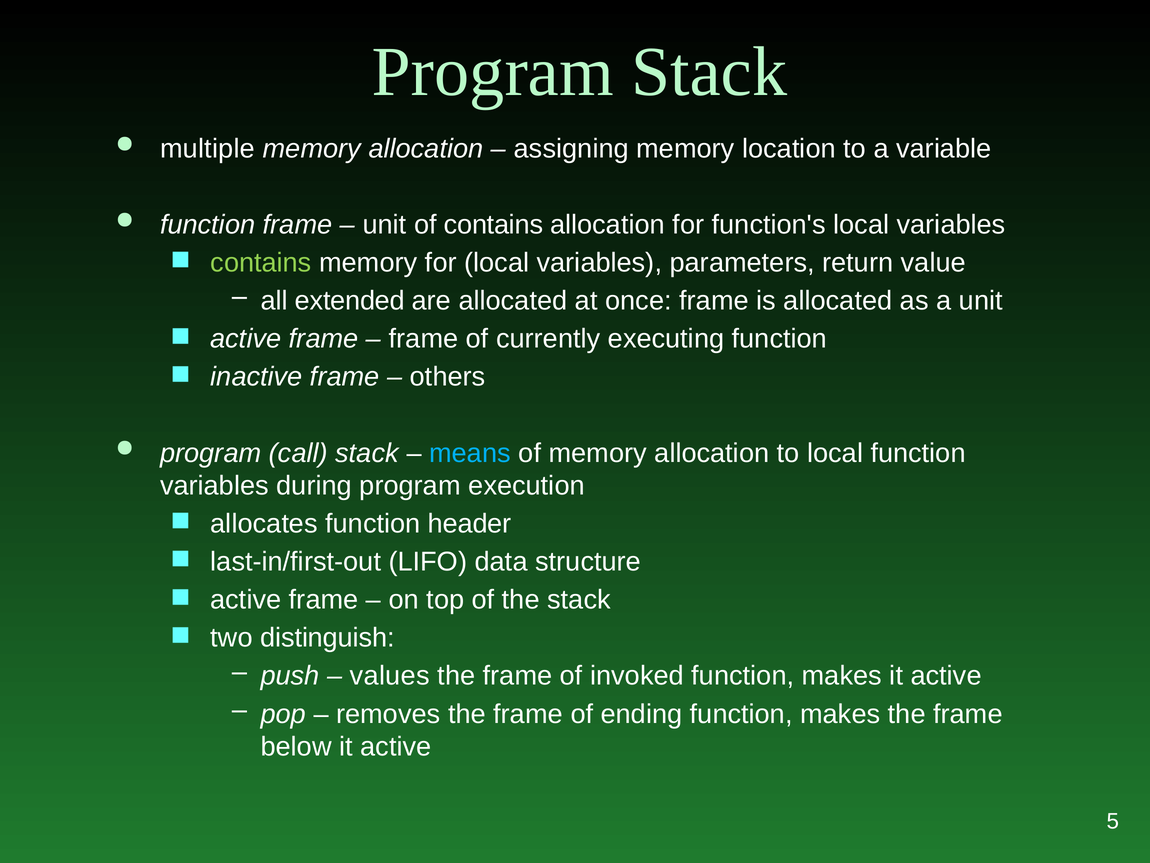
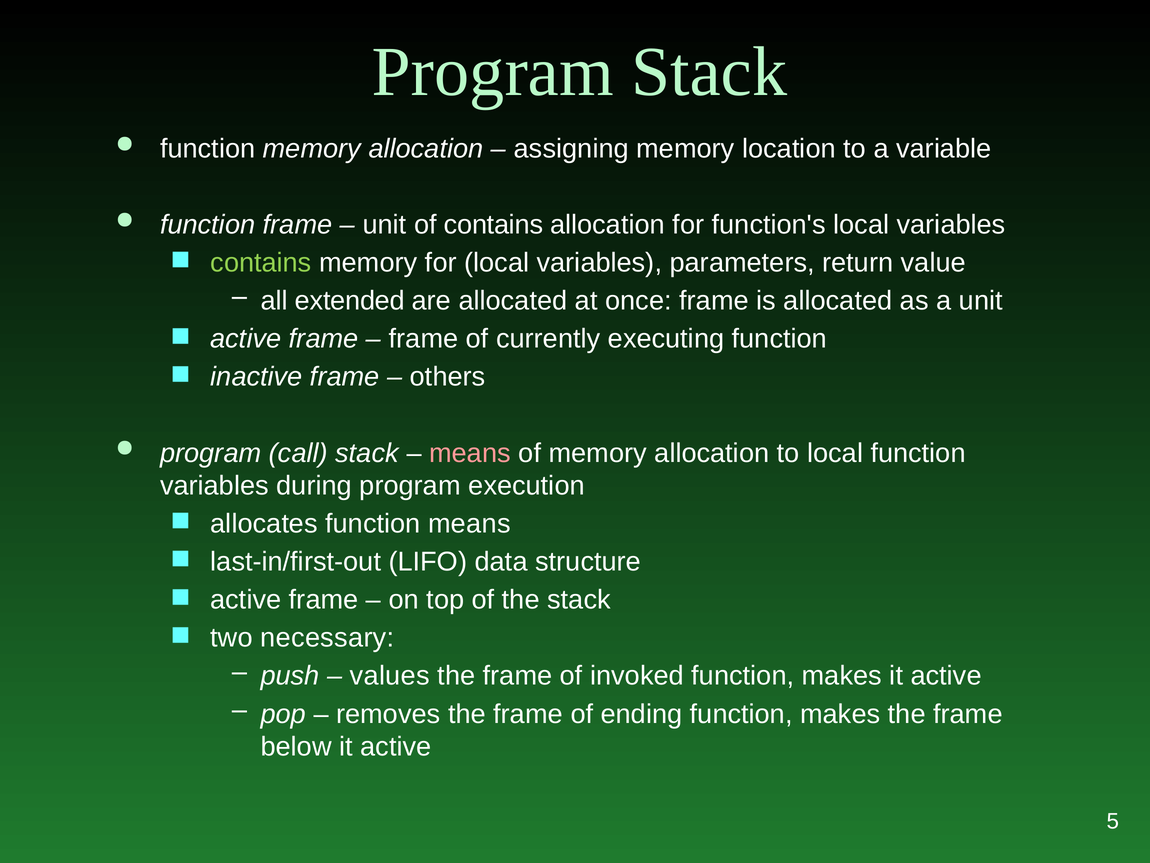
multiple at (208, 149): multiple -> function
means at (470, 453) colour: light blue -> pink
function header: header -> means
distinguish: distinguish -> necessary
